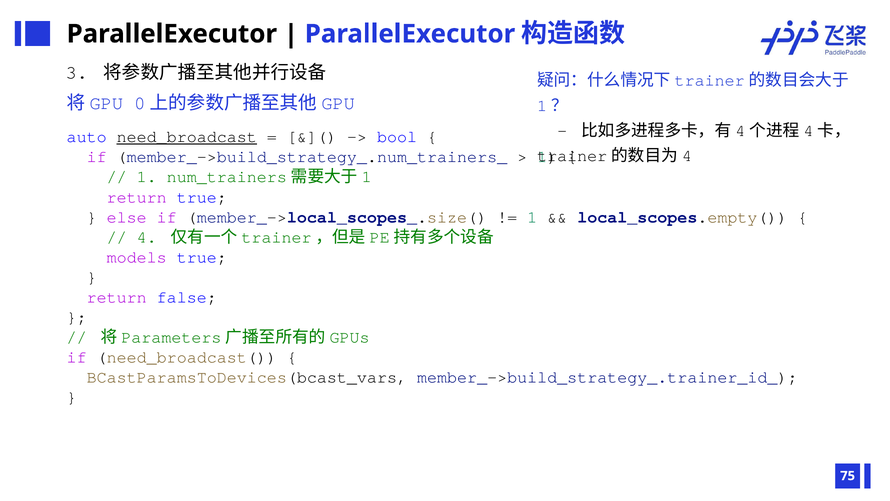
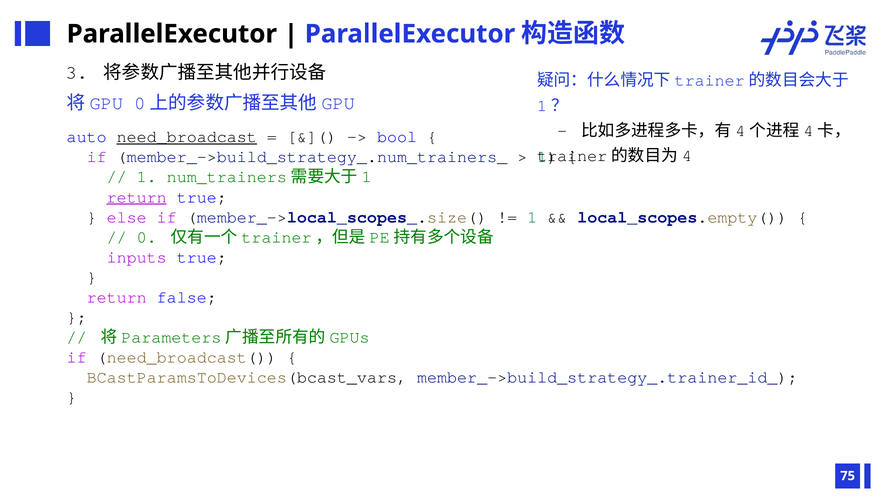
return at (137, 197) underline: none -> present
4: 4 -> 0
models: models -> inputs
